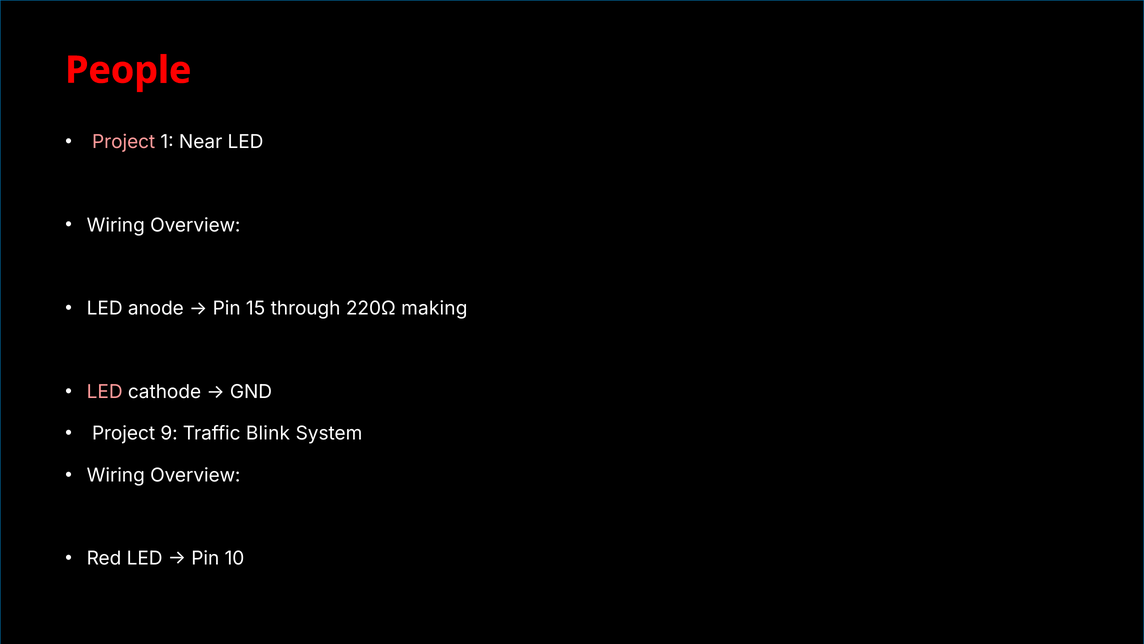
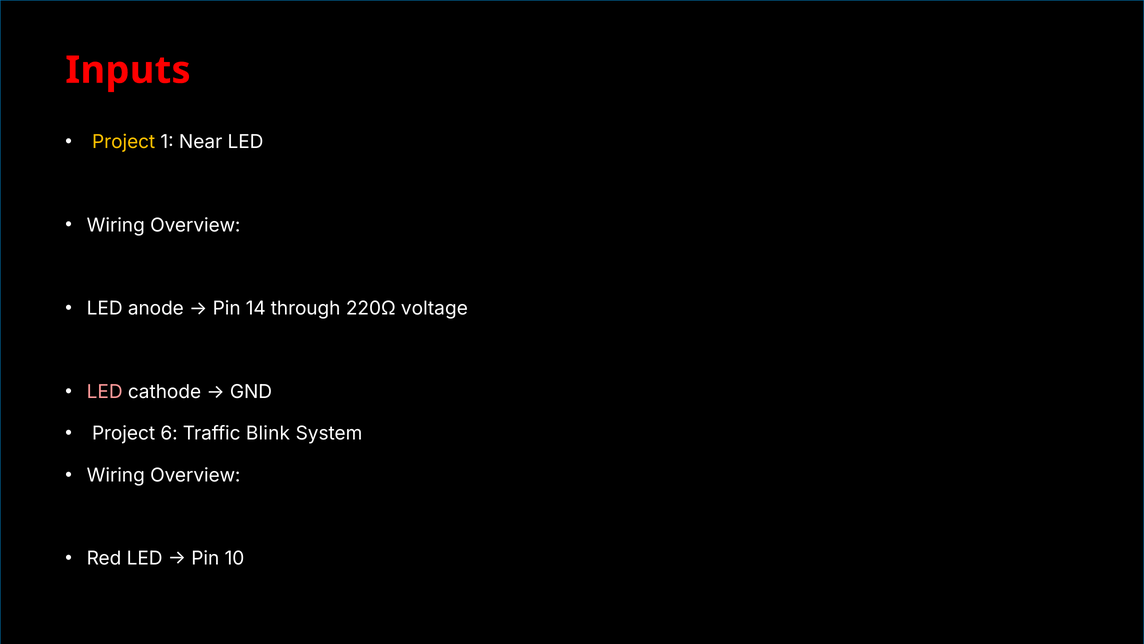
People: People -> Inputs
Project at (124, 142) colour: pink -> yellow
15: 15 -> 14
making: making -> voltage
9: 9 -> 6
